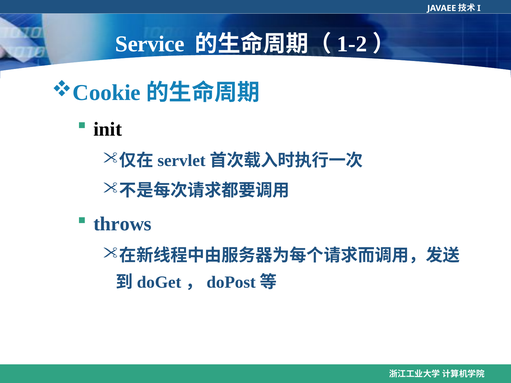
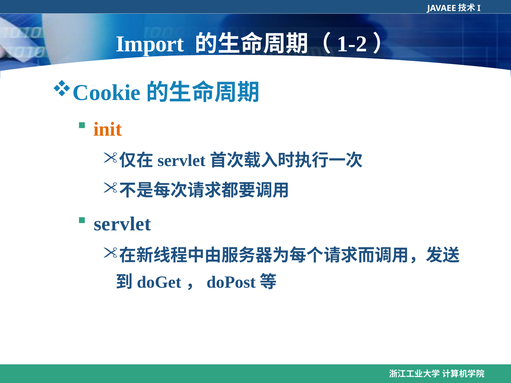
Service: Service -> Import
init colour: black -> orange
throws: throws -> servlet
